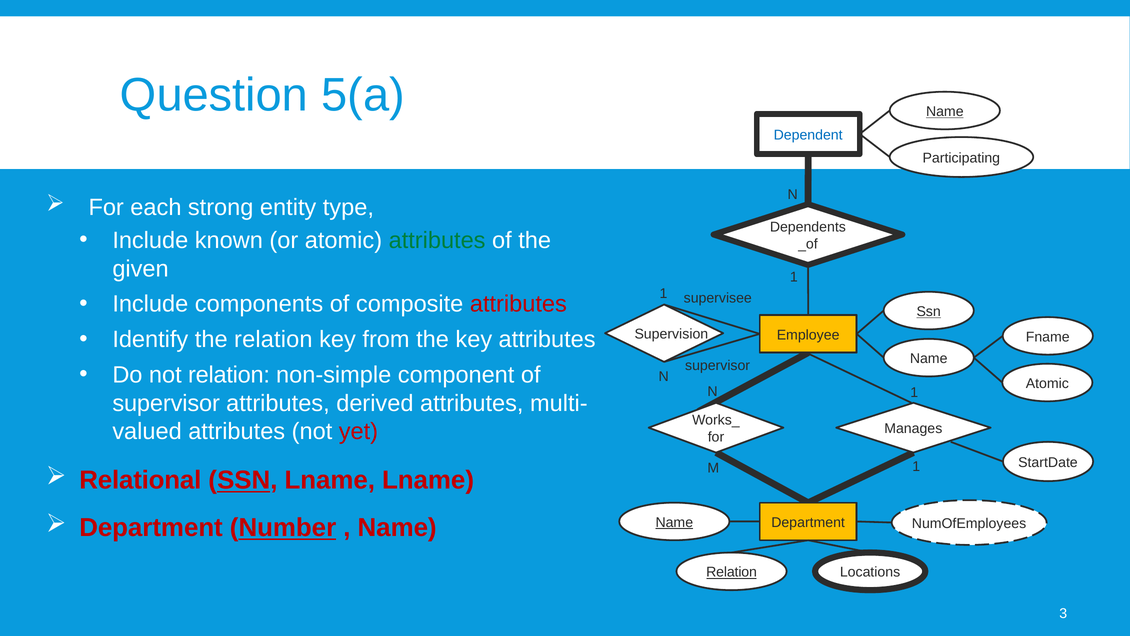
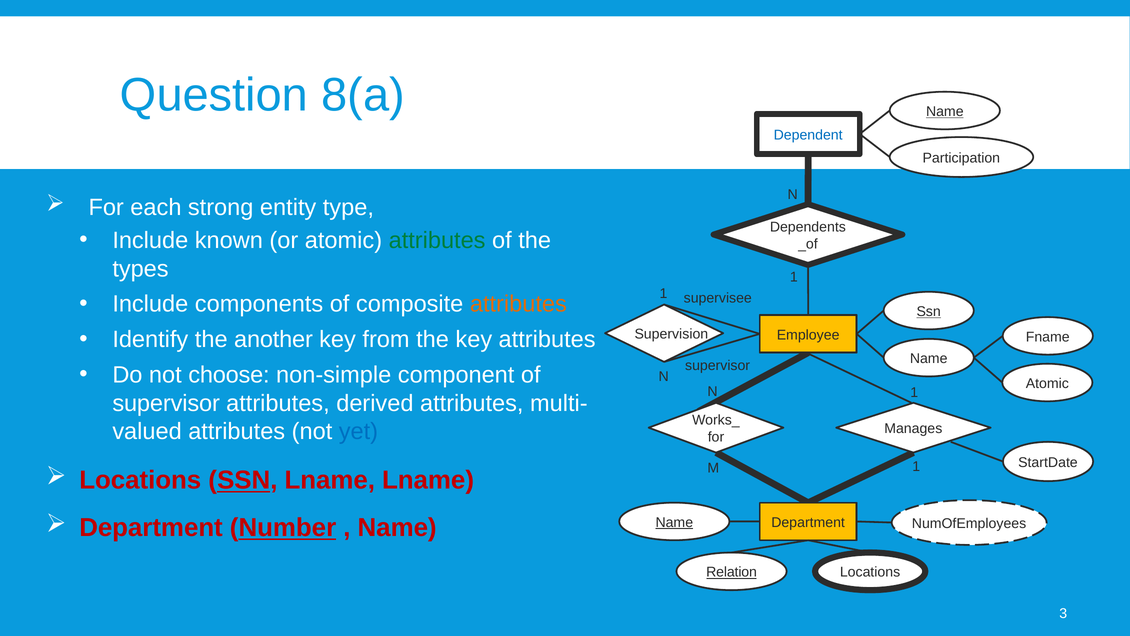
5(a: 5(a -> 8(a
Participating: Participating -> Participation
given: given -> types
attributes at (518, 304) colour: red -> orange
the relation: relation -> another
not relation: relation -> choose
yet colour: red -> blue
Relational at (140, 480): Relational -> Locations
